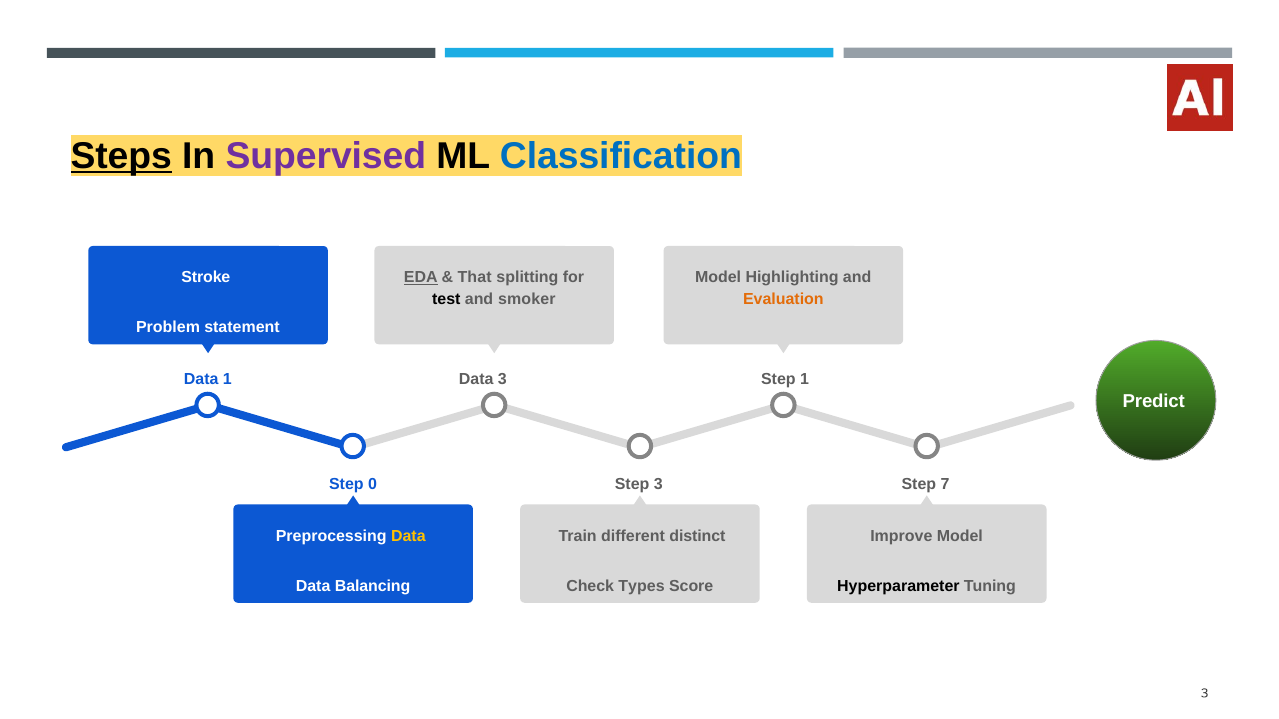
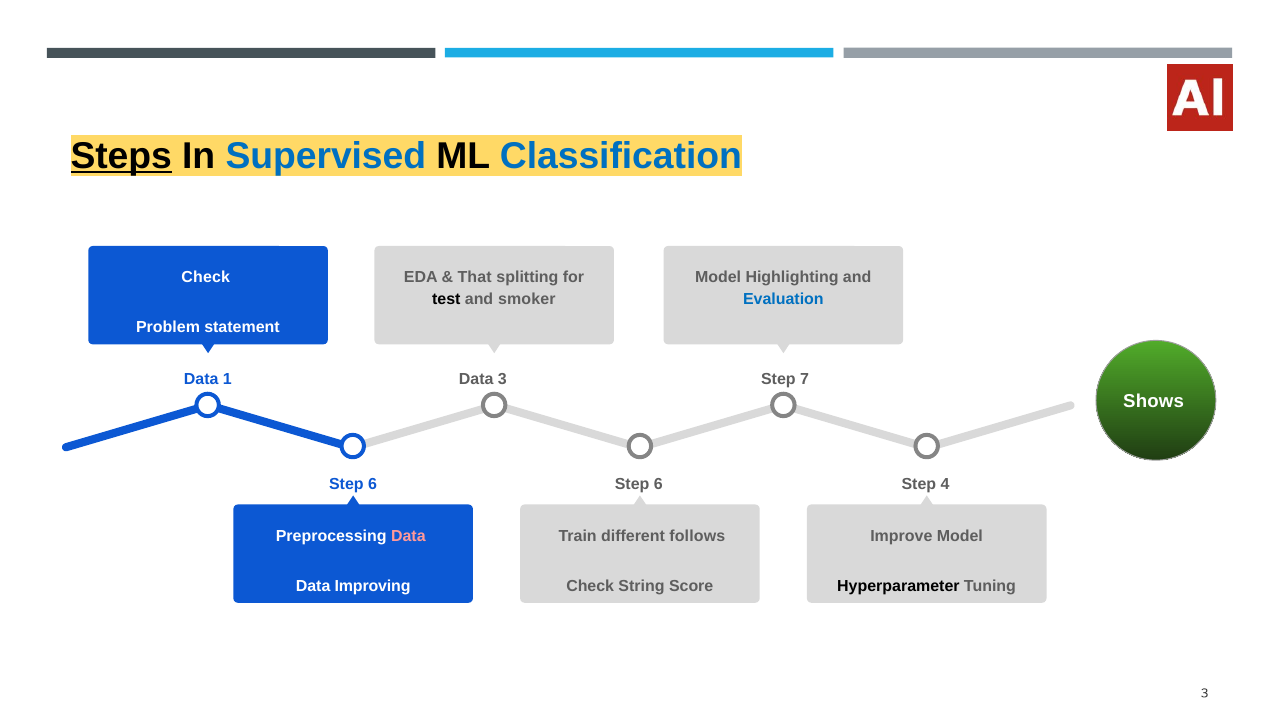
Supervised colour: purple -> blue
EDA underline: present -> none
Stroke at (206, 278): Stroke -> Check
Evaluation colour: orange -> blue
Step 1: 1 -> 7
Predict: Predict -> Shows
0 at (373, 484): 0 -> 6
3 at (658, 484): 3 -> 6
7: 7 -> 4
Data at (408, 536) colour: yellow -> pink
distinct: distinct -> follows
Balancing: Balancing -> Improving
Types: Types -> String
